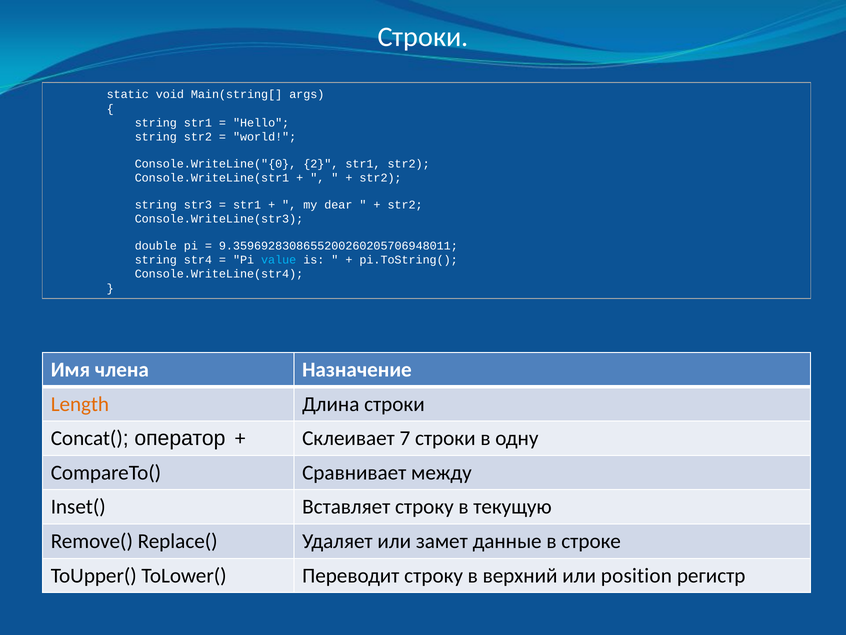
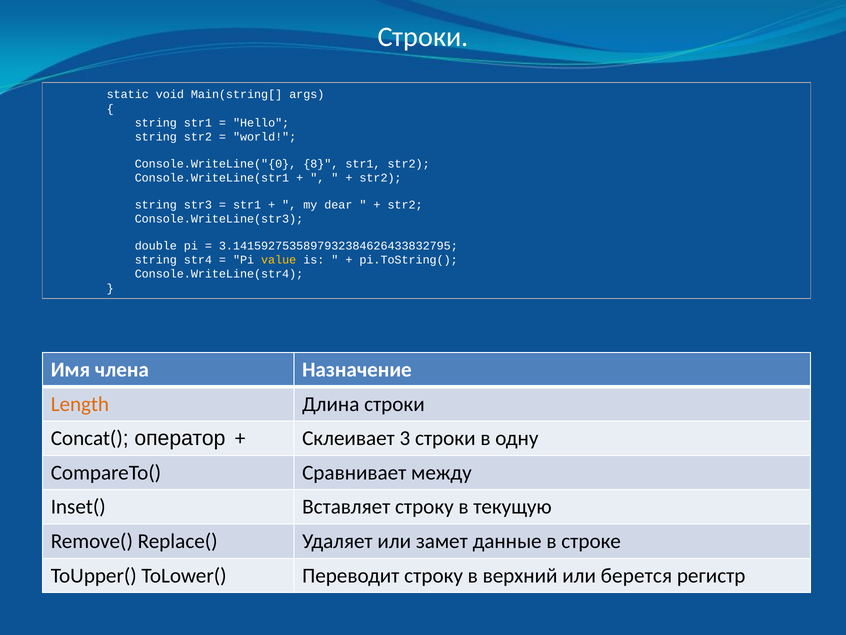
2: 2 -> 8
9.3596928308655200260205706948011: 9.3596928308655200260205706948011 -> 3.1415927535897932384626433832795
value colour: light blue -> yellow
7: 7 -> 3
position: position -> берется
